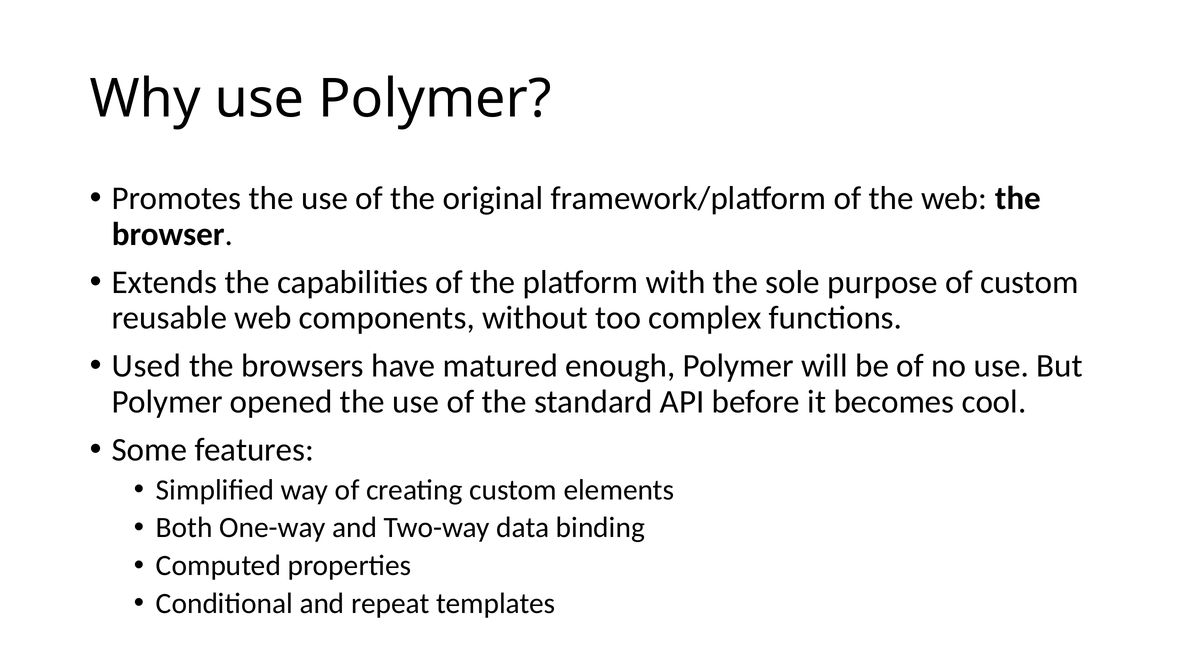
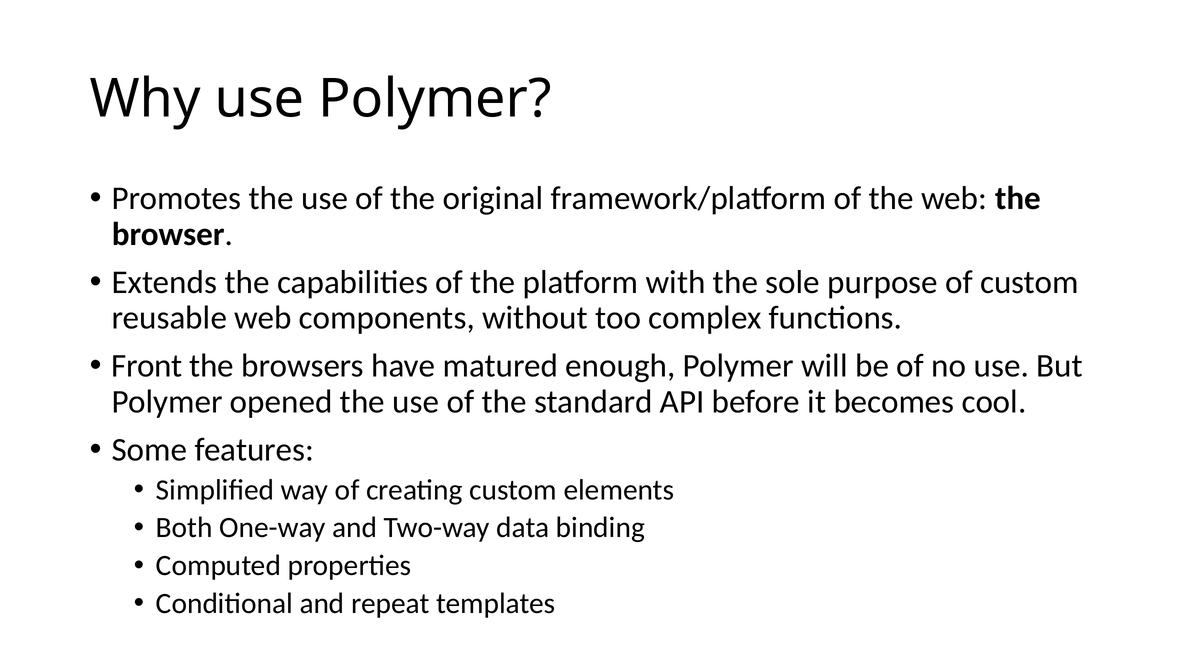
Used: Used -> Front
